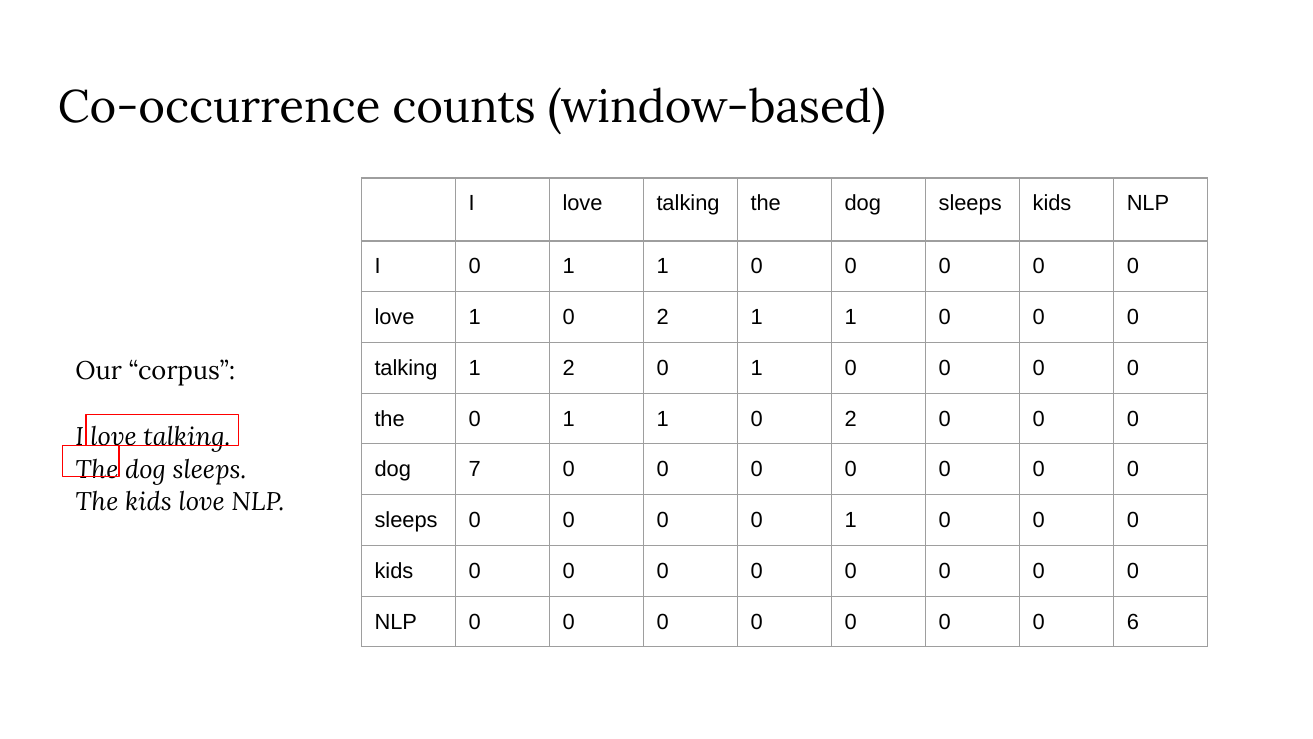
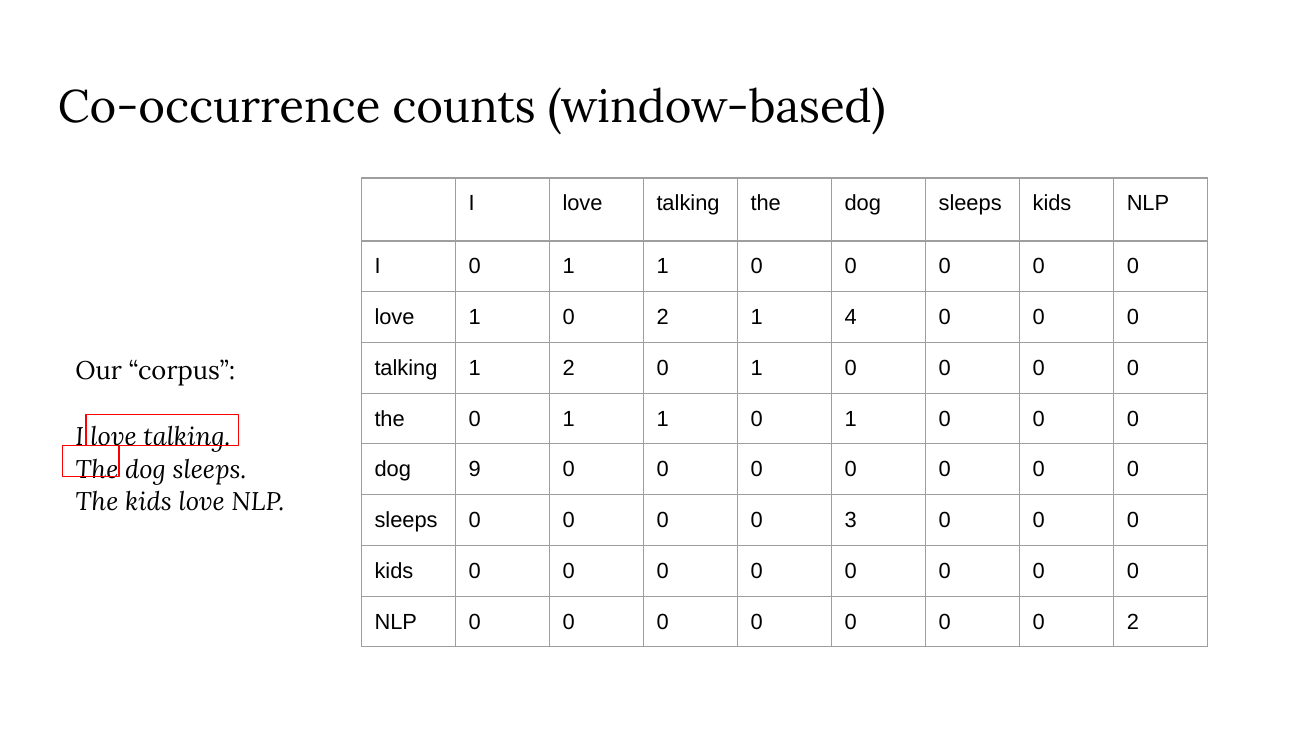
2 1 1: 1 -> 4
1 1 0 2: 2 -> 1
7: 7 -> 9
0 0 1: 1 -> 3
0 0 6: 6 -> 2
